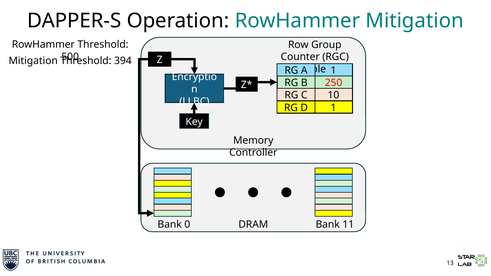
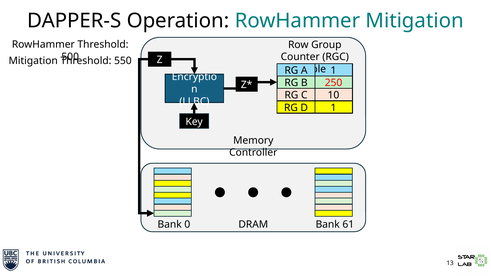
394: 394 -> 550
11: 11 -> 61
